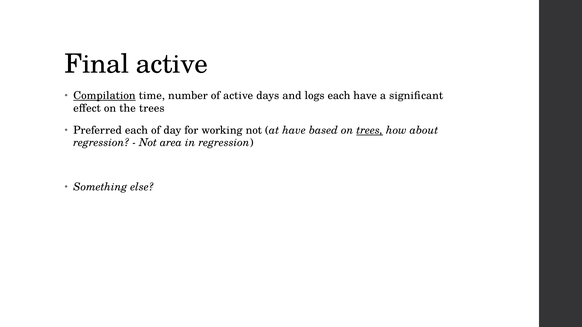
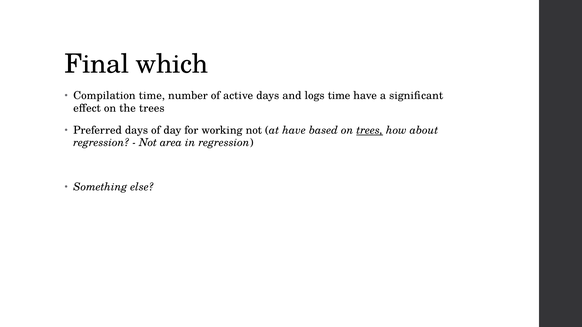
Final active: active -> which
Compilation underline: present -> none
logs each: each -> time
Preferred each: each -> days
